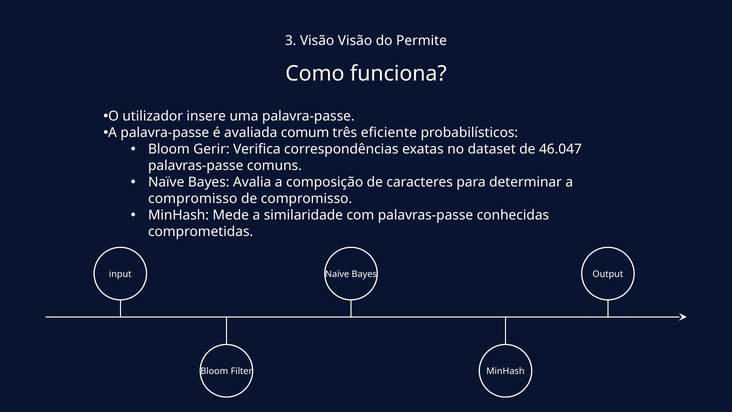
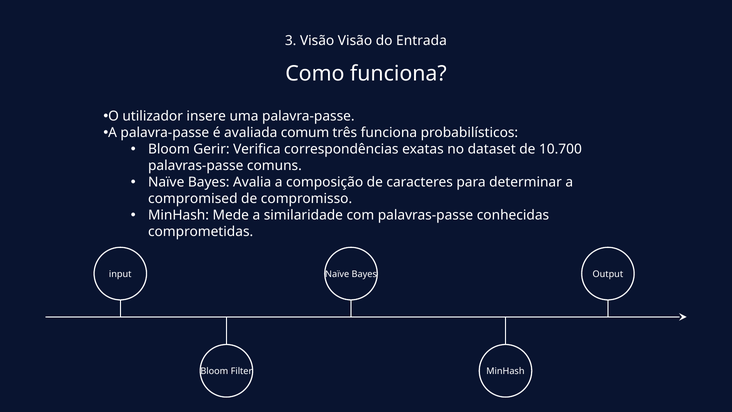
Permite: Permite -> Entrada
três eficiente: eficiente -> funciona
46.047: 46.047 -> 10.700
compromisso at (193, 199): compromisso -> compromised
